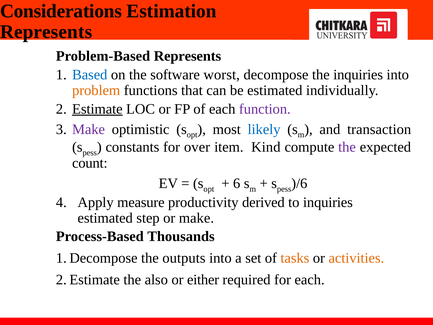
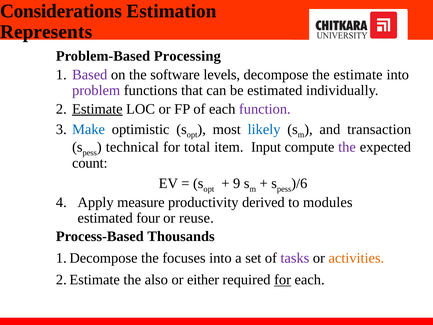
Problem-Based Represents: Represents -> Processing
Based colour: blue -> purple
worst: worst -> levels
the inquiries: inquiries -> estimate
problem colour: orange -> purple
Make at (89, 129) colour: purple -> blue
constants: constants -> technical
over: over -> total
Kind: Kind -> Input
6: 6 -> 9
to inquiries: inquiries -> modules
step: step -> four
or make: make -> reuse
outputs: outputs -> focuses
tasks colour: orange -> purple
for at (283, 280) underline: none -> present
